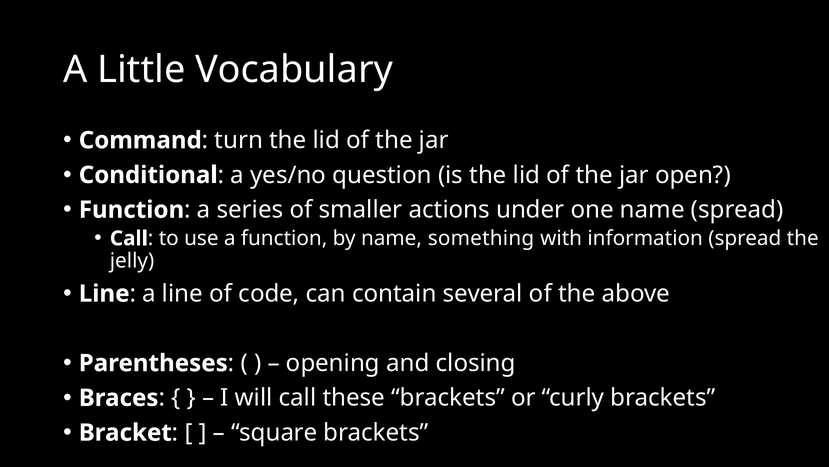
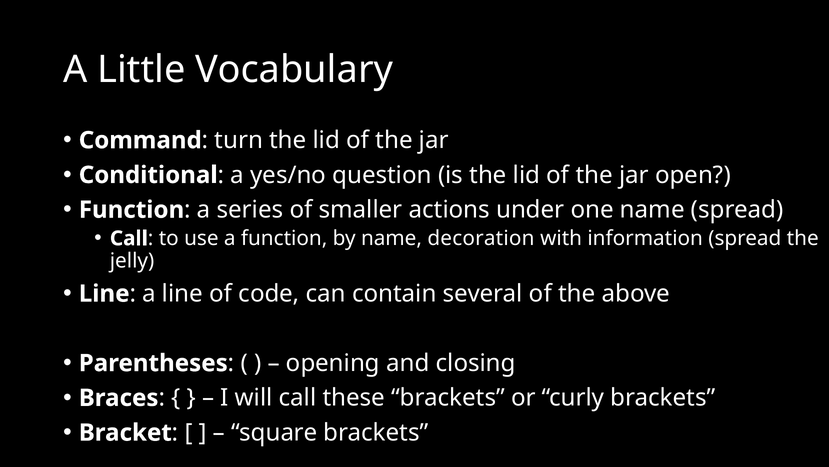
something: something -> decoration
